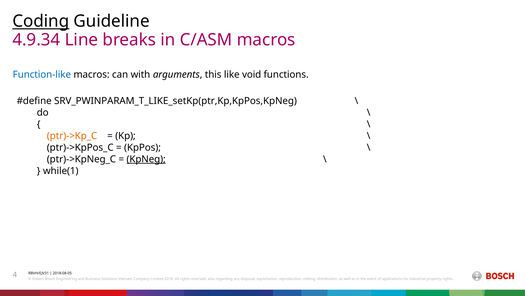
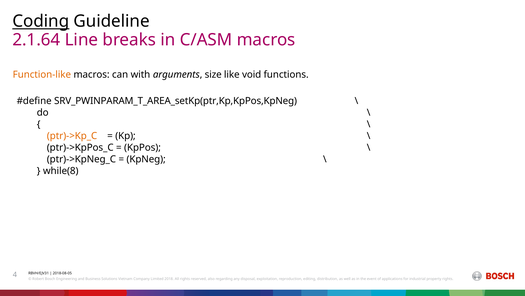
4.9.34: 4.9.34 -> 2.1.64
Function-like colour: blue -> orange
this: this -> size
SRV_PWINPARAM_T_LIKE_setKp(ptr,Kp,KpPos,KpNeg: SRV_PWINPARAM_T_LIKE_setKp(ptr,Kp,KpPos,KpNeg -> SRV_PWINPARAM_T_AREA_setKp(ptr,Kp,KpPos,KpNeg
KpNeg underline: present -> none
while(1: while(1 -> while(8
